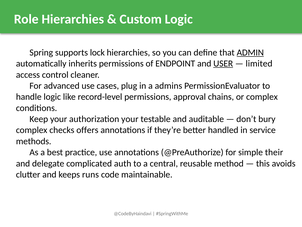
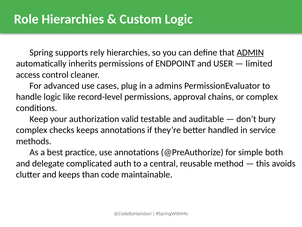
lock: lock -> rely
USER underline: present -> none
authorization your: your -> valid
checks offers: offers -> keeps
their: their -> both
runs: runs -> than
